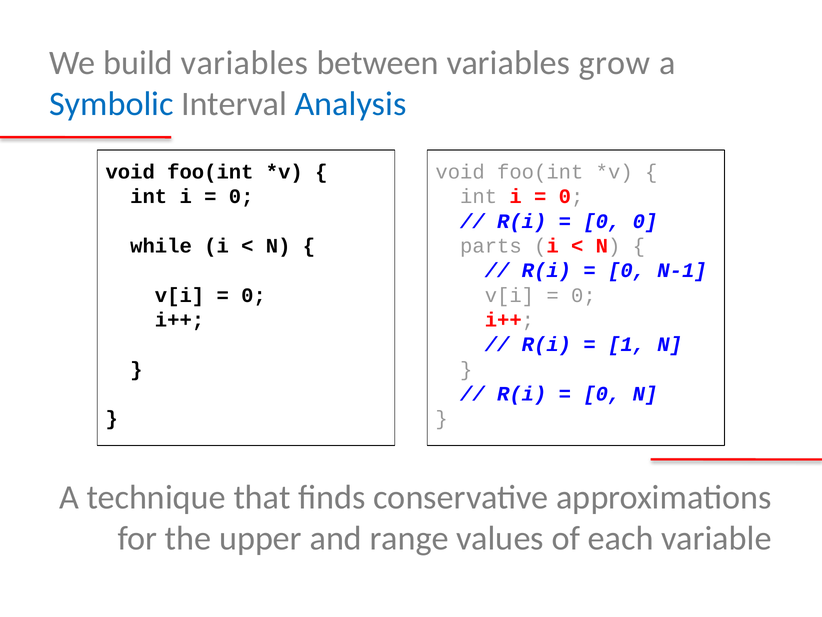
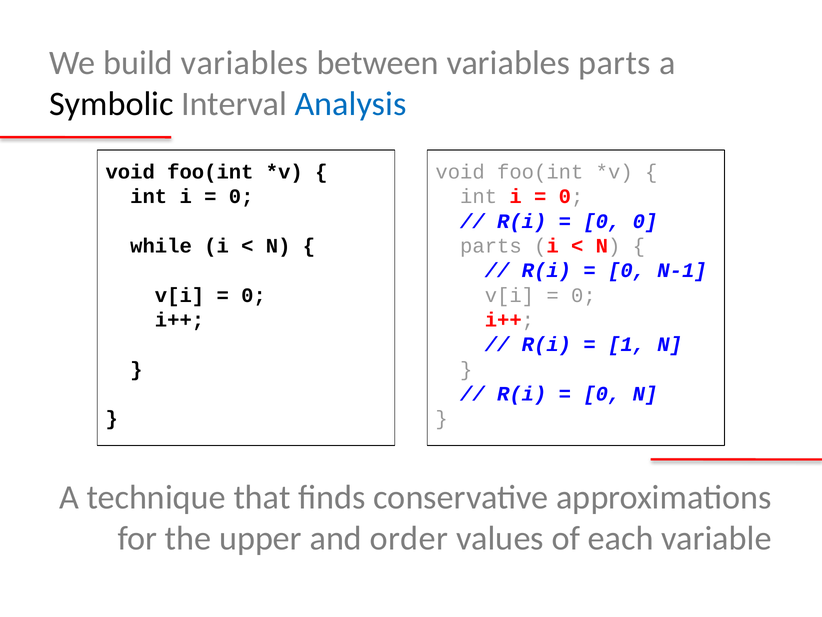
variables grow: grow -> parts
Symbolic colour: blue -> black
range: range -> order
